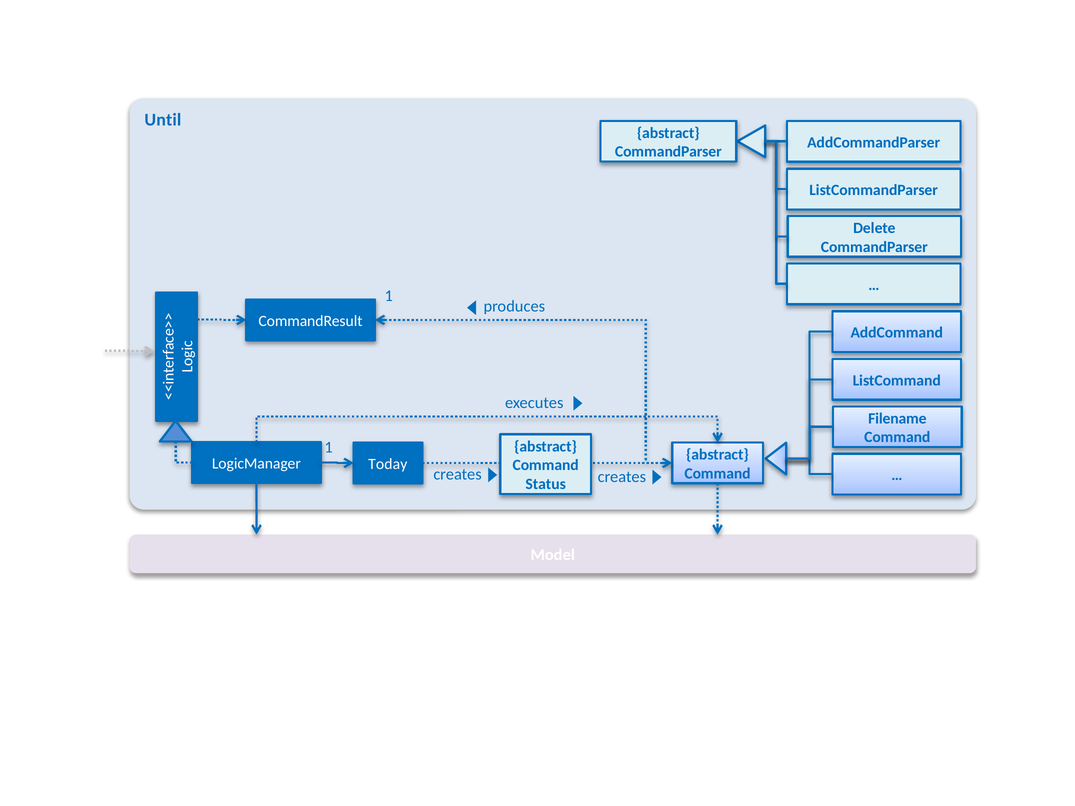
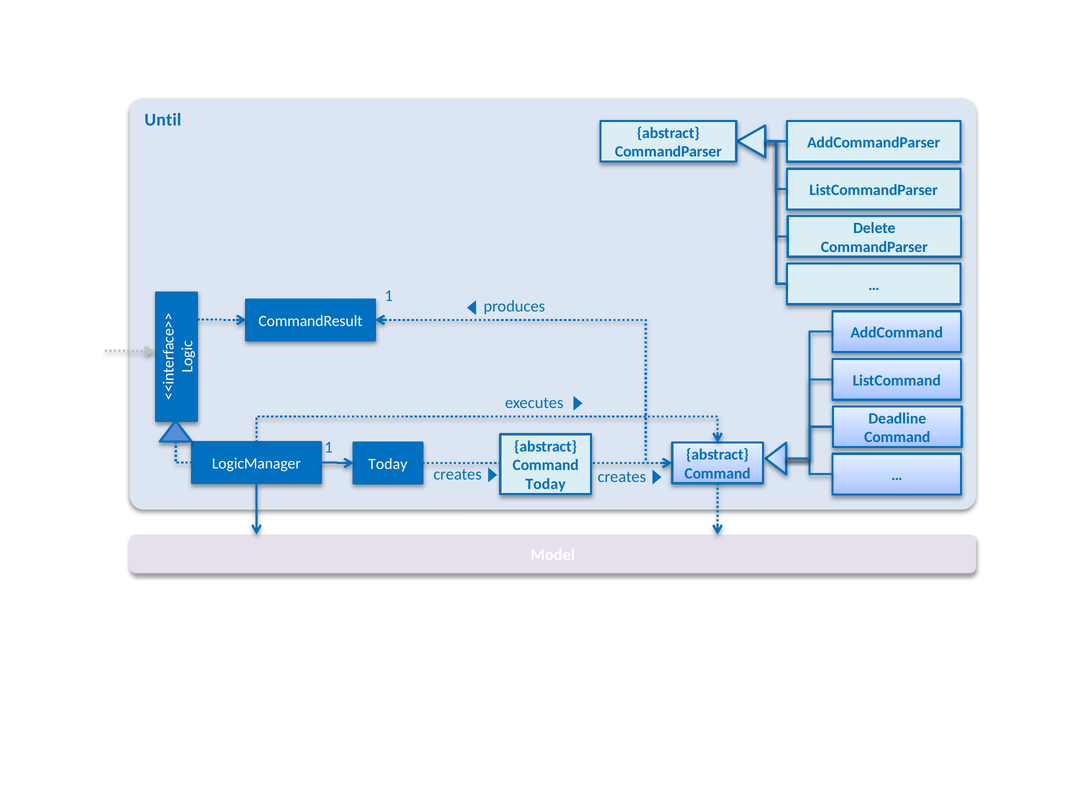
Filename: Filename -> Deadline
Status at (546, 484): Status -> Today
